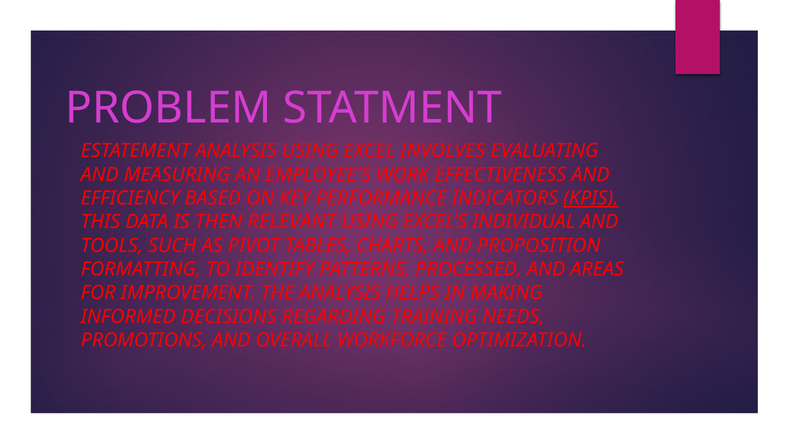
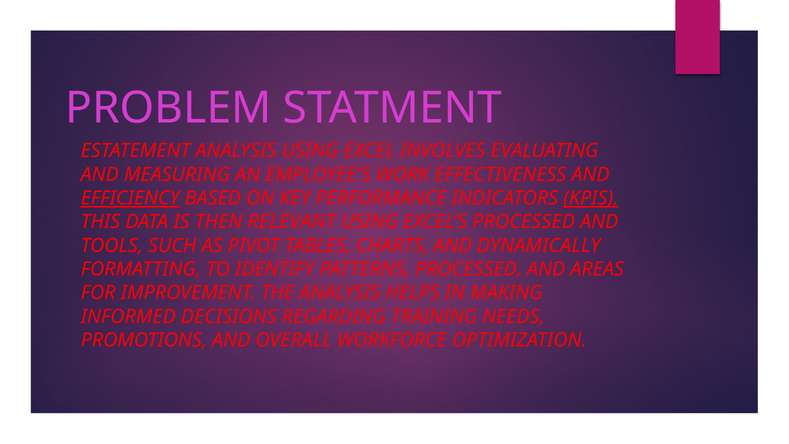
EFFICIENCY underline: none -> present
EXCEL'S INDIVIDUAL: INDIVIDUAL -> PROCESSED
PROPOSITION: PROPOSITION -> DYNAMICALLY
